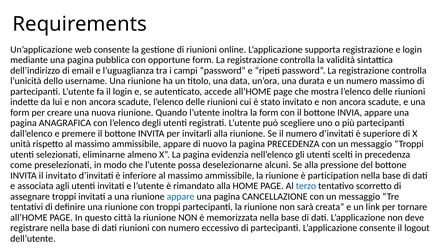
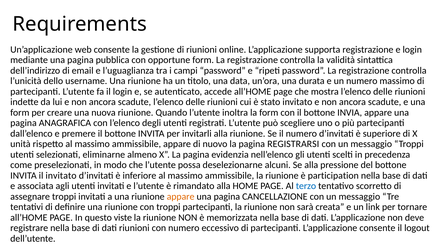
pagina PRECEDENZA: PRECEDENZA -> REGISTRARSI
appare at (181, 197) colour: blue -> orange
città: città -> viste
